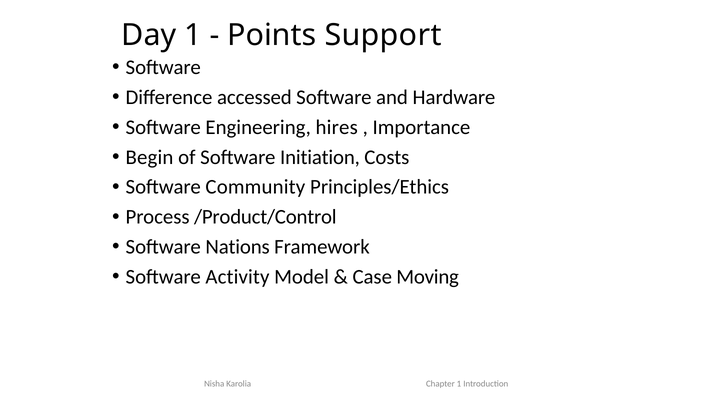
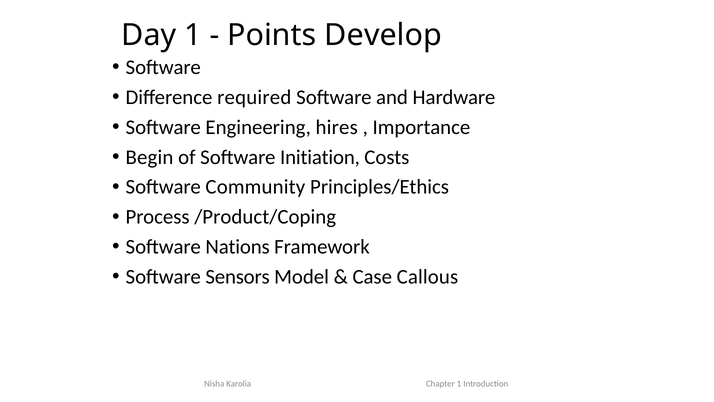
Support: Support -> Develop
accessed: accessed -> required
/Product/Control: /Product/Control -> /Product/Coping
Activity: Activity -> Sensors
Moving: Moving -> Callous
